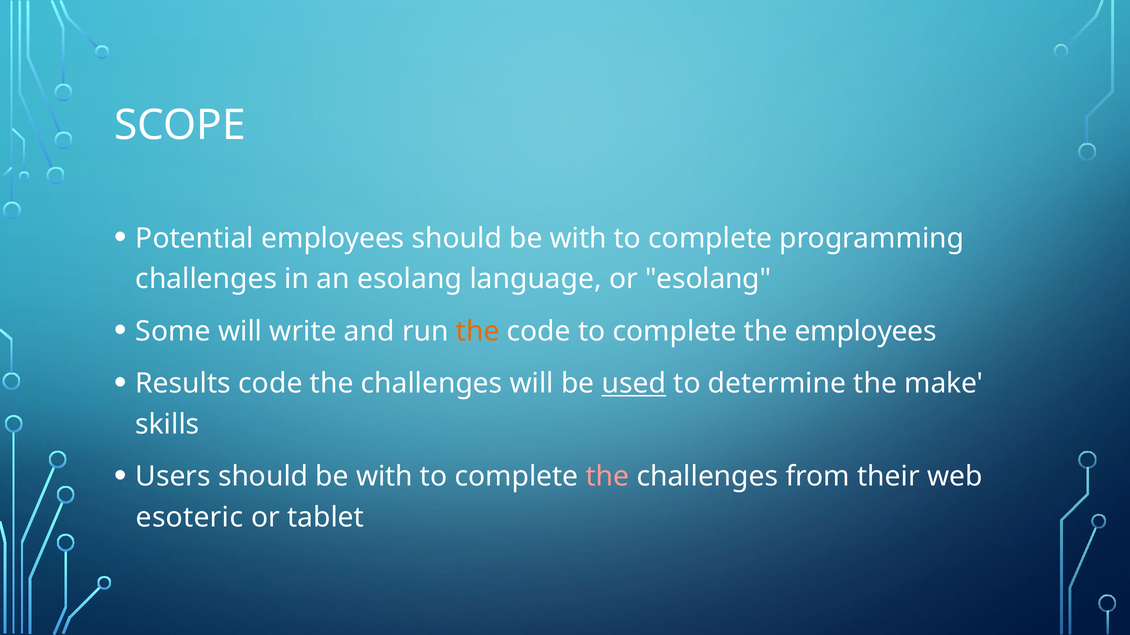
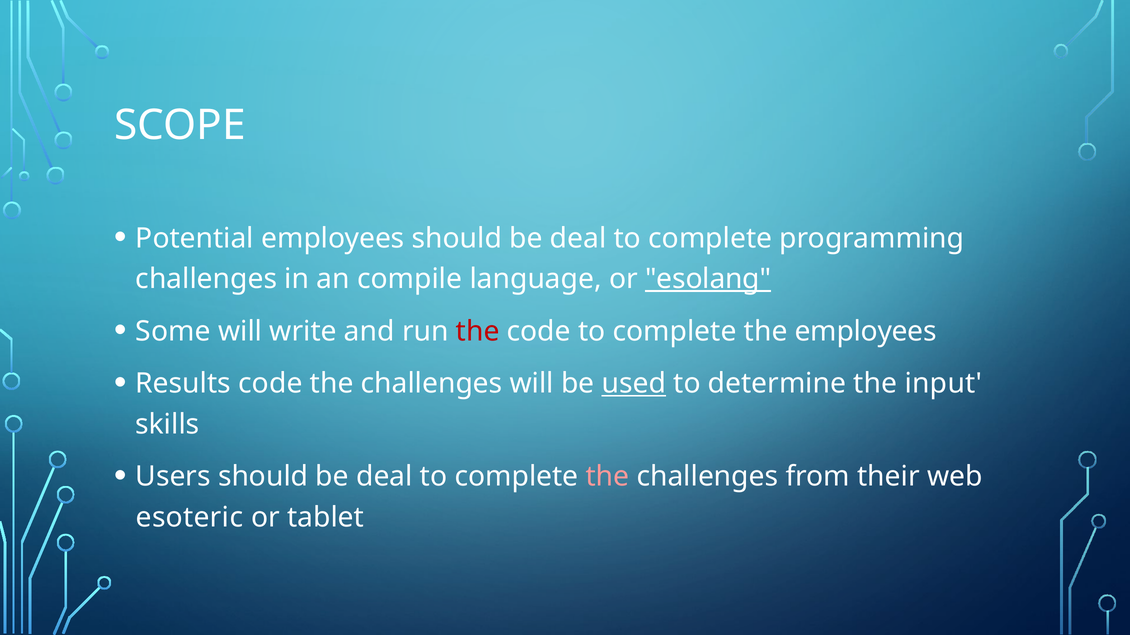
employees should be with: with -> deal
an esolang: esolang -> compile
esolang at (708, 279) underline: none -> present
the at (478, 332) colour: orange -> red
make: make -> input
Users should be with: with -> deal
